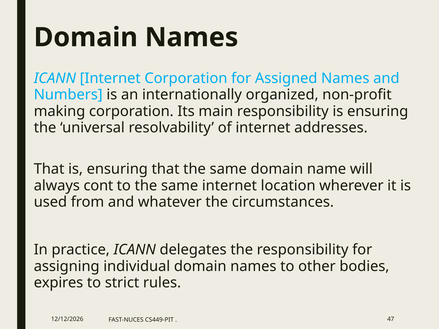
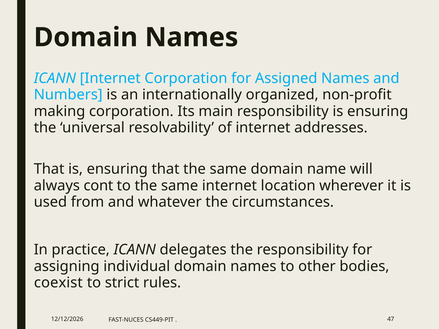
expires: expires -> coexist
